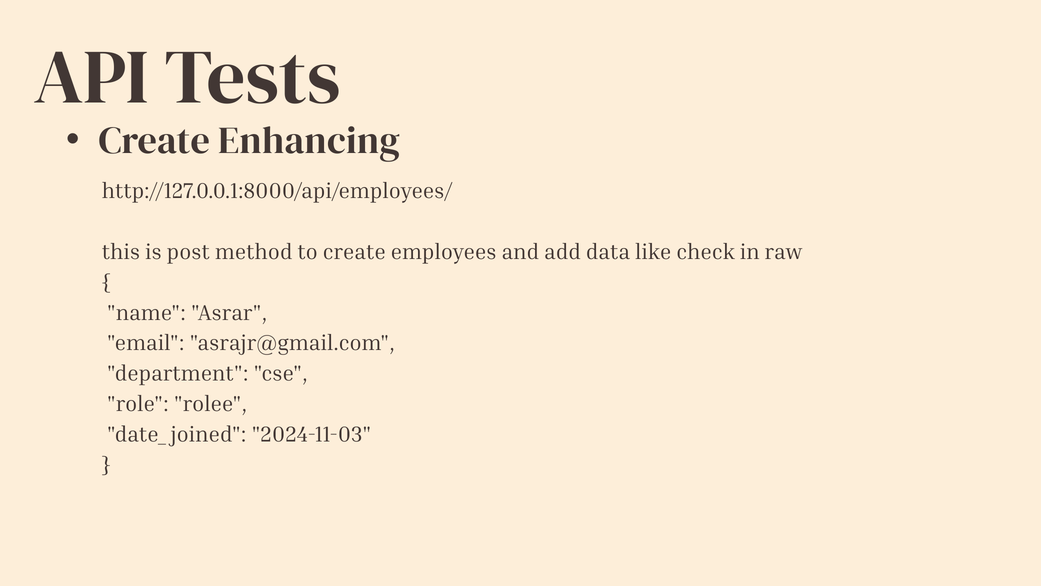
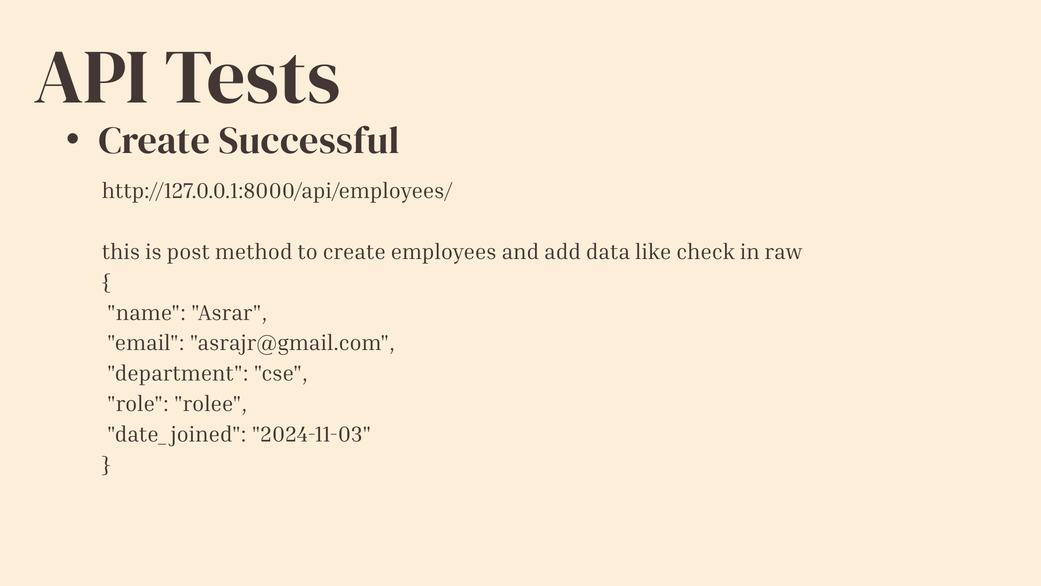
Enhancing: Enhancing -> Successful
